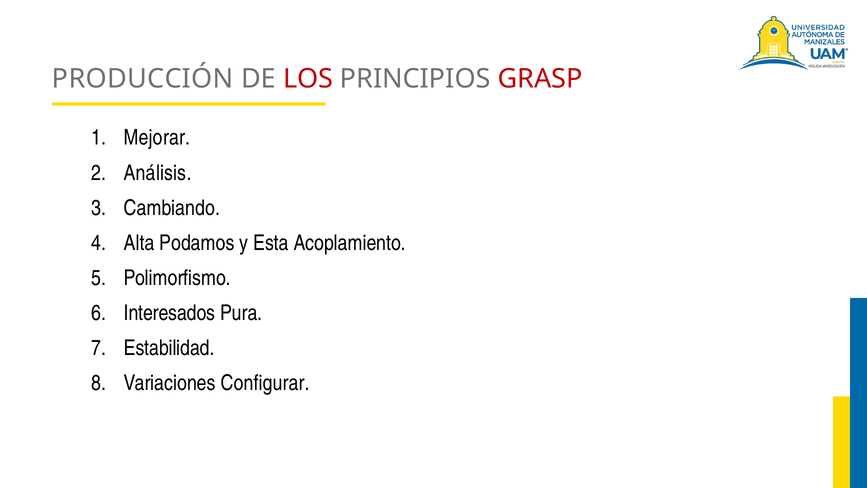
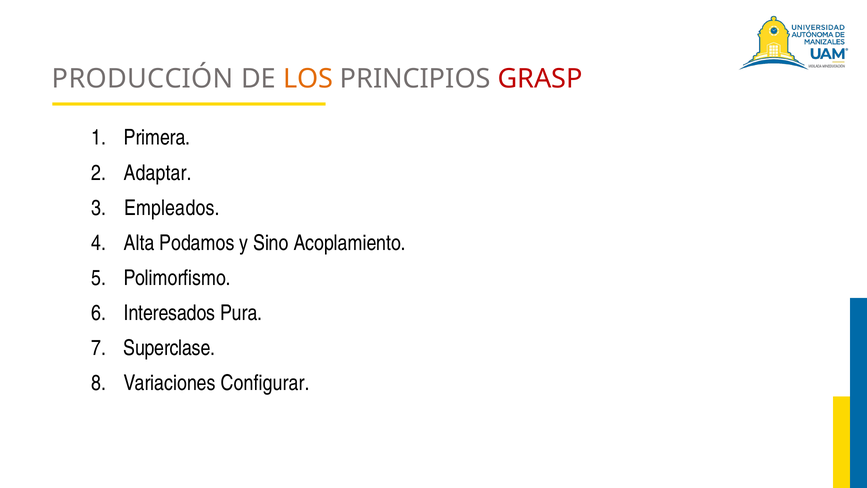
LOS colour: red -> orange
Mejorar: Mejorar -> Primera
Análisis: Análisis -> Adaptar
Cambiando: Cambiando -> Empleados
Esta: Esta -> Sino
Estabilidad: Estabilidad -> Superclase
